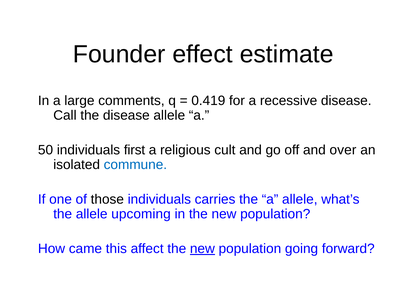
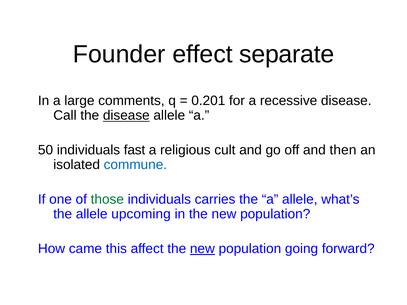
estimate: estimate -> separate
0.419: 0.419 -> 0.201
disease at (126, 116) underline: none -> present
first: first -> fast
over: over -> then
those colour: black -> green
